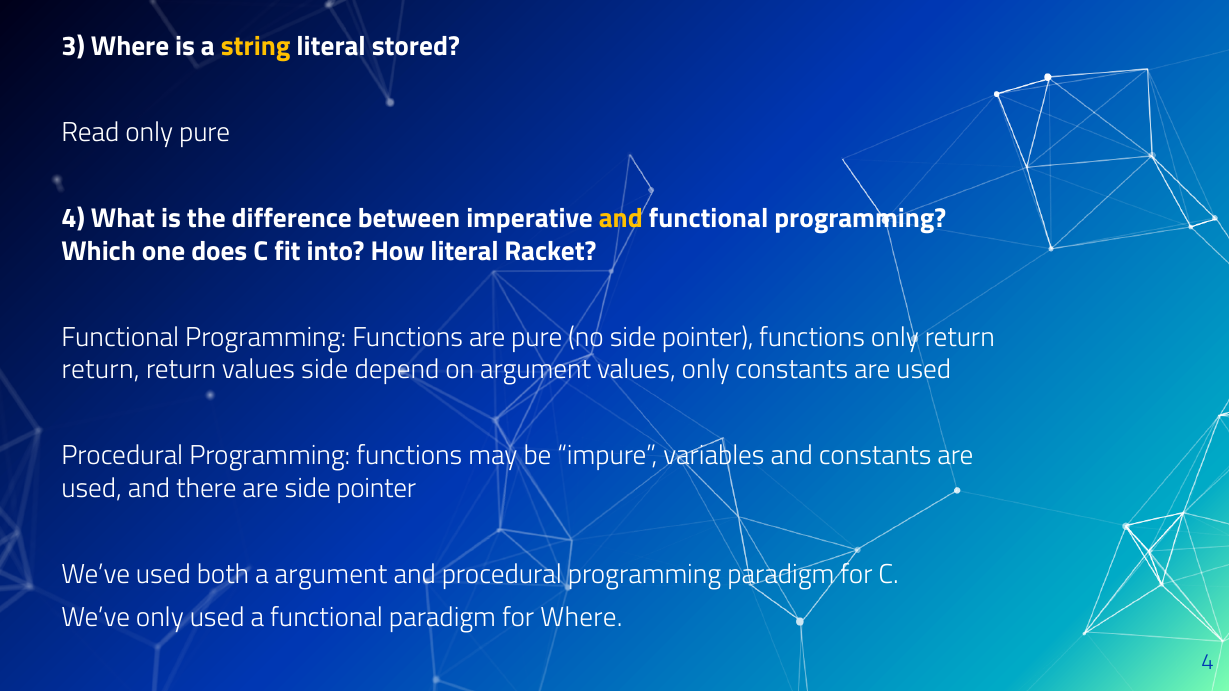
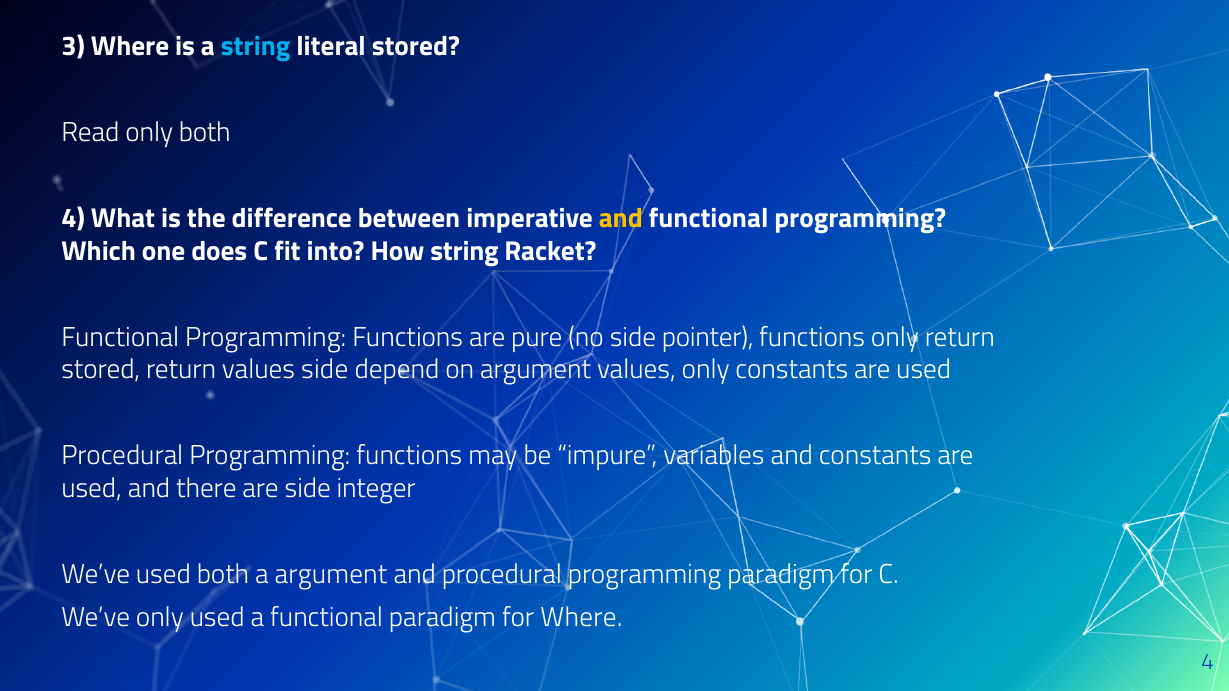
string at (256, 46) colour: yellow -> light blue
only pure: pure -> both
How literal: literal -> string
return at (101, 370): return -> stored
are side pointer: pointer -> integer
